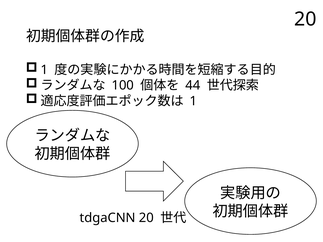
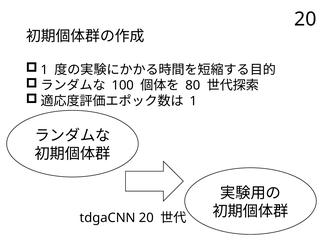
44: 44 -> 80
